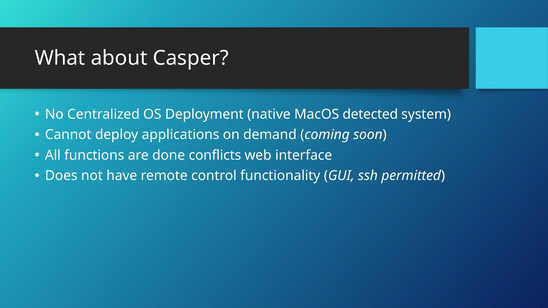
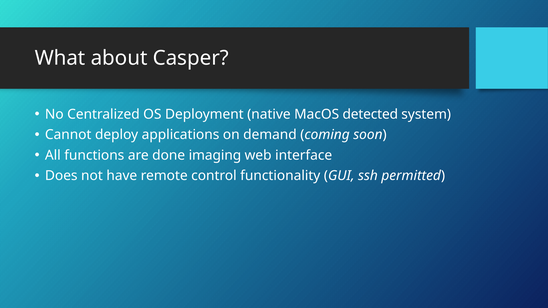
conflicts: conflicts -> imaging
